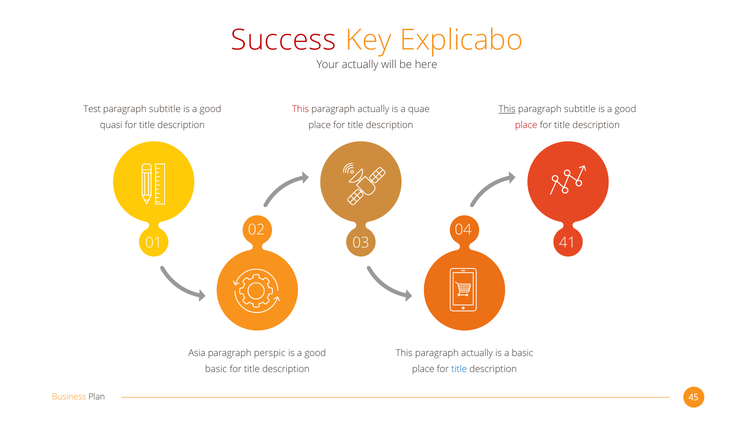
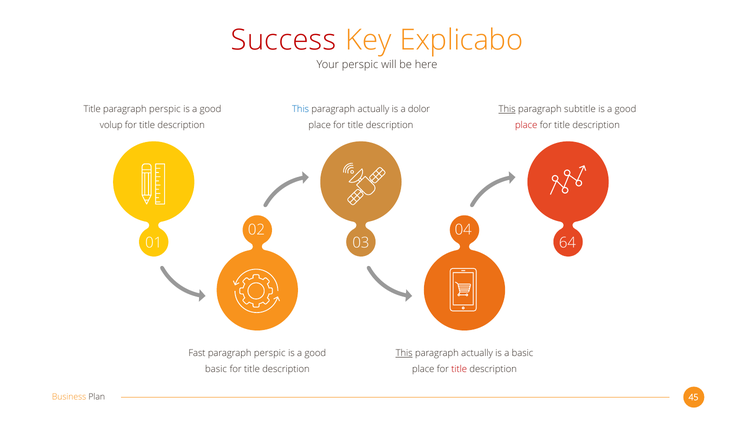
Your actually: actually -> perspic
Test at (92, 109): Test -> Title
subtitle at (165, 109): subtitle -> perspic
This at (301, 109) colour: red -> blue
quae: quae -> dolor
quasi: quasi -> volup
41: 41 -> 64
Asia: Asia -> Fast
This at (404, 353) underline: none -> present
title at (459, 369) colour: blue -> red
